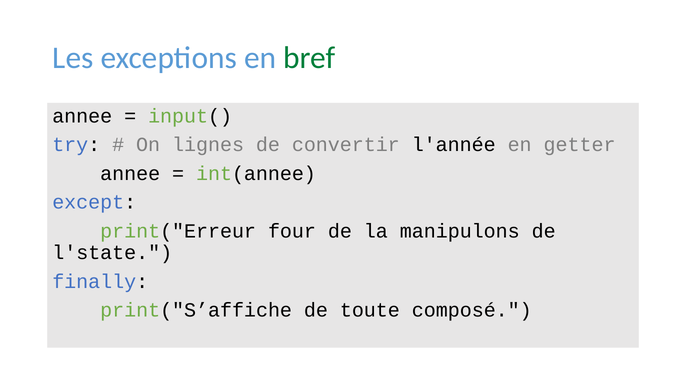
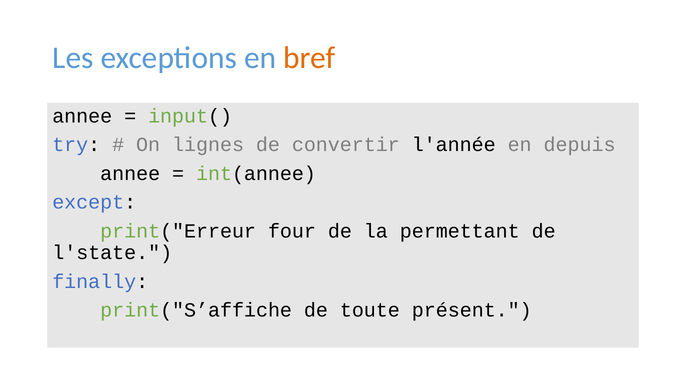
bref colour: green -> orange
getter: getter -> depuis
manipulons: manipulons -> permettant
composé: composé -> présent
